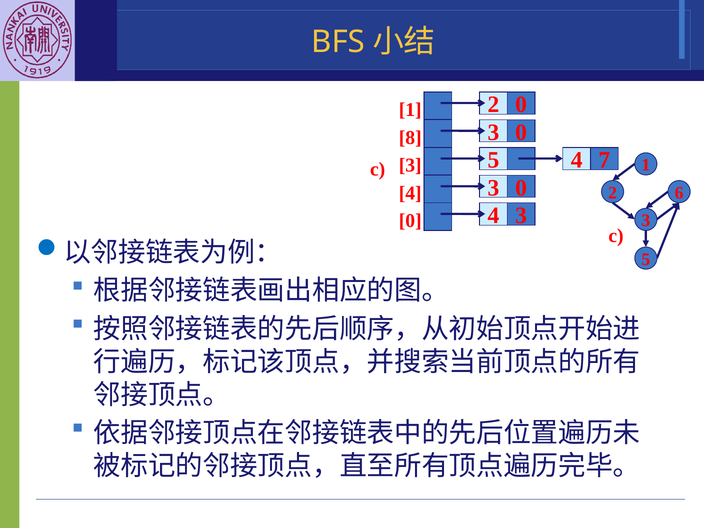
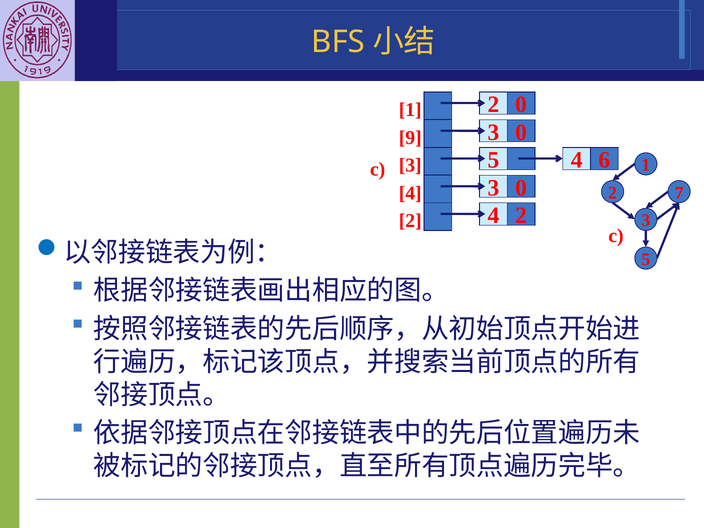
8: 8 -> 9
7: 7 -> 6
6: 6 -> 7
3 at (521, 216): 3 -> 2
0 at (410, 221): 0 -> 2
